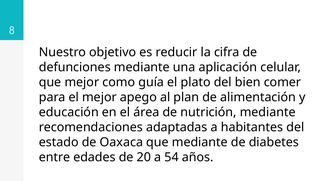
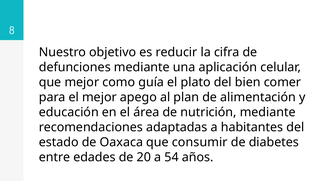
que mediante: mediante -> consumir
